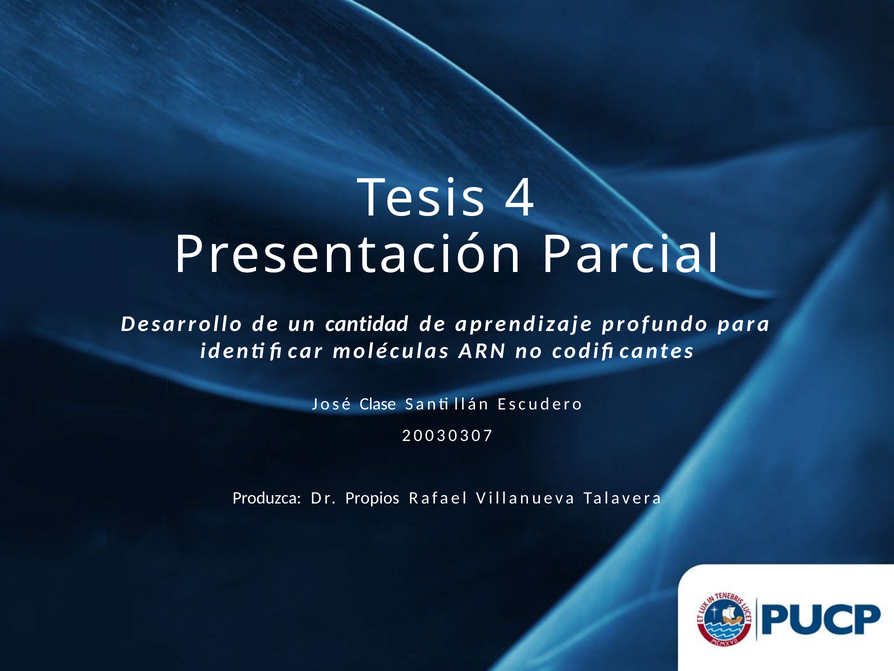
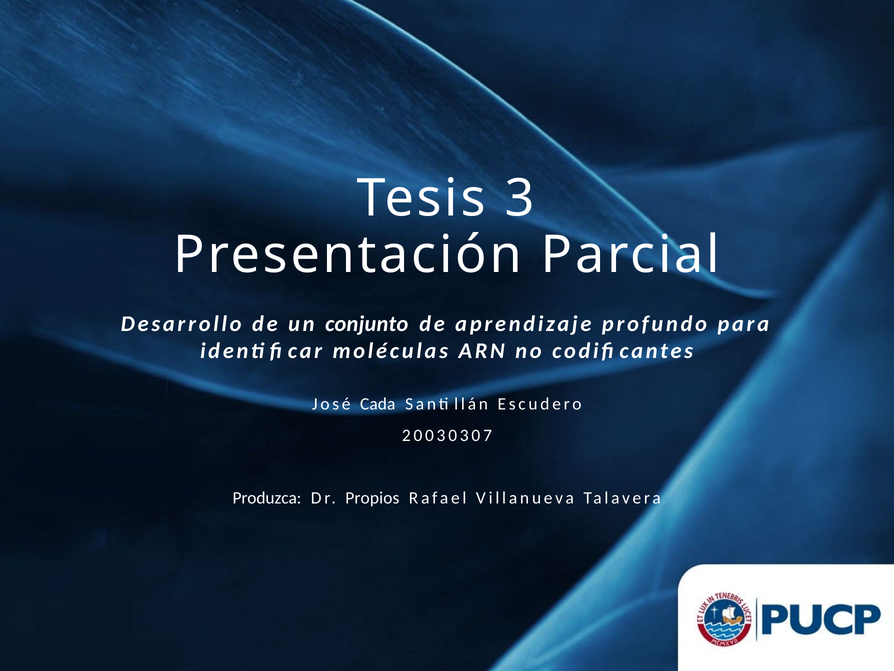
4: 4 -> 3
cantidad: cantidad -> conjunto
Clase: Clase -> Cada
